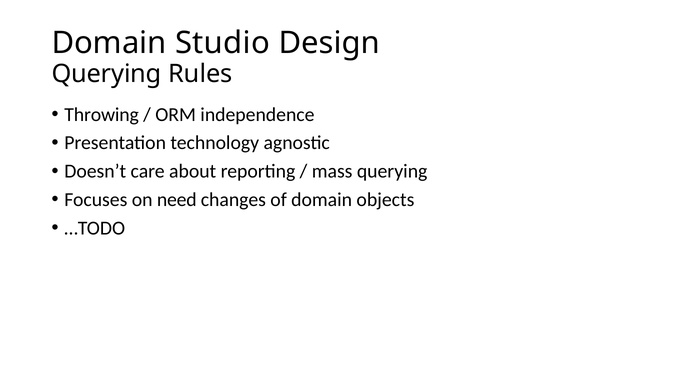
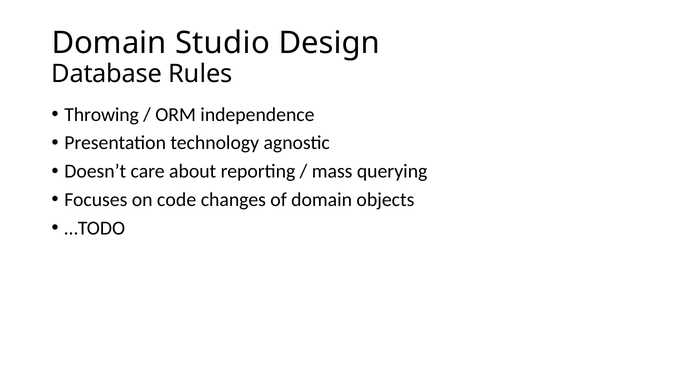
Querying at (107, 74): Querying -> Database
need: need -> code
